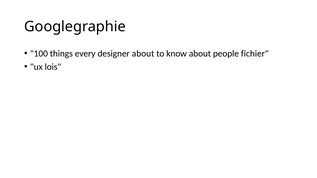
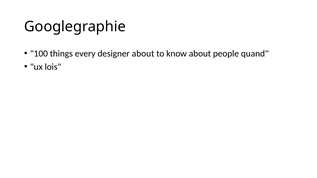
fichier: fichier -> quand
